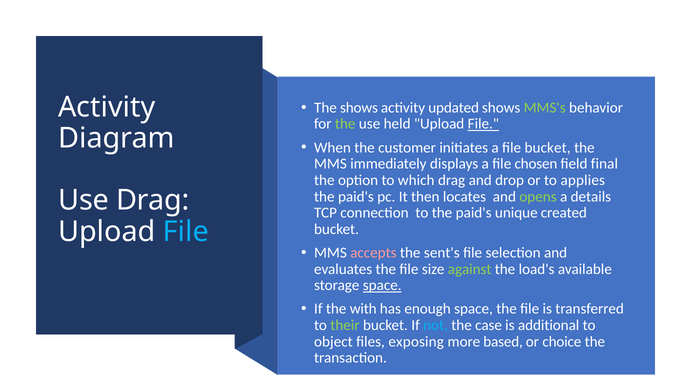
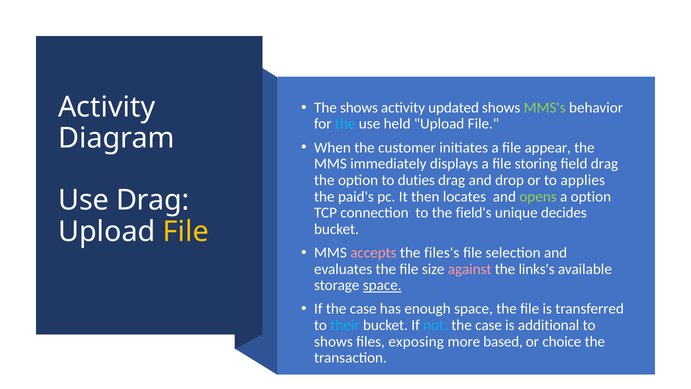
the at (345, 124) colour: light green -> light blue
File at (483, 124) underline: present -> none
file bucket: bucket -> appear
chosen: chosen -> storing
field final: final -> drag
which: which -> duties
a details: details -> option
to the paid's: paid's -> field's
created: created -> decides
File at (186, 231) colour: light blue -> yellow
sent's: sent's -> files's
against colour: light green -> pink
load's: load's -> links's
If the with: with -> case
their colour: light green -> light blue
object at (333, 341): object -> shows
